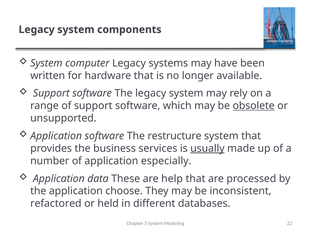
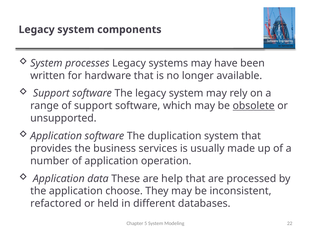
computer: computer -> processes
restructure: restructure -> duplication
usually underline: present -> none
especially: especially -> operation
